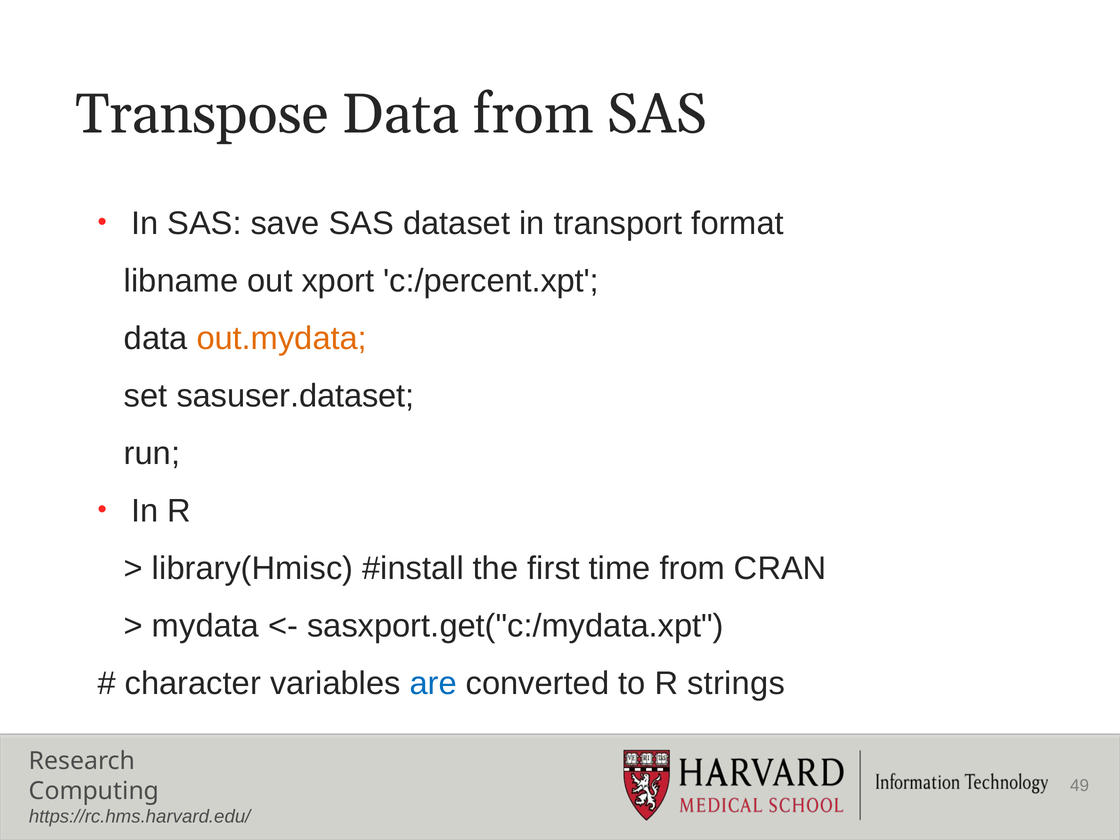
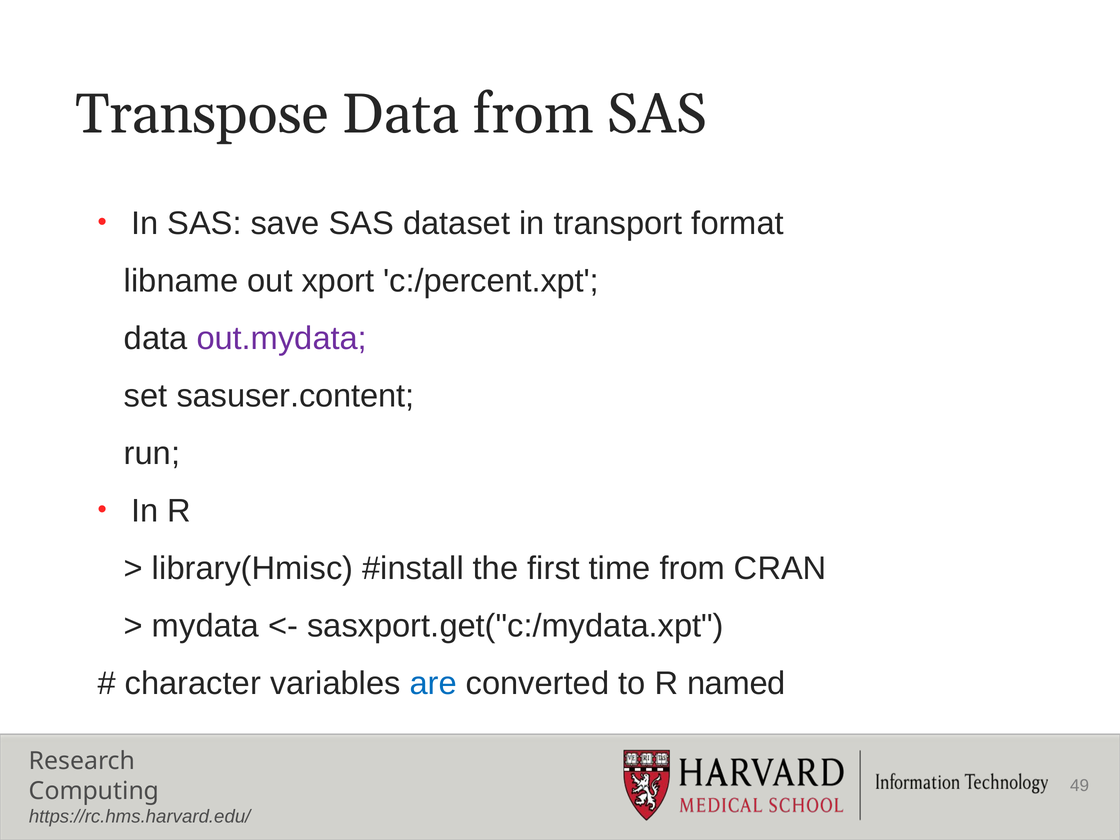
out.mydata colour: orange -> purple
sasuser.dataset: sasuser.dataset -> sasuser.content
strings: strings -> named
